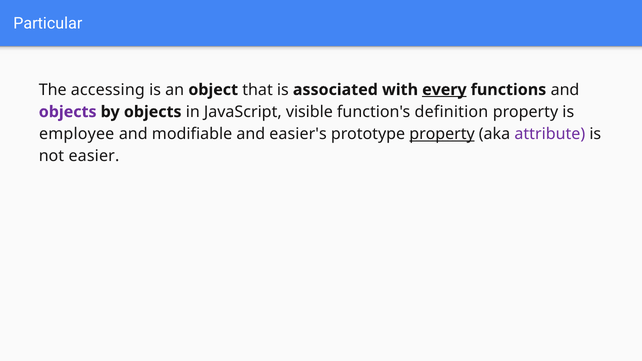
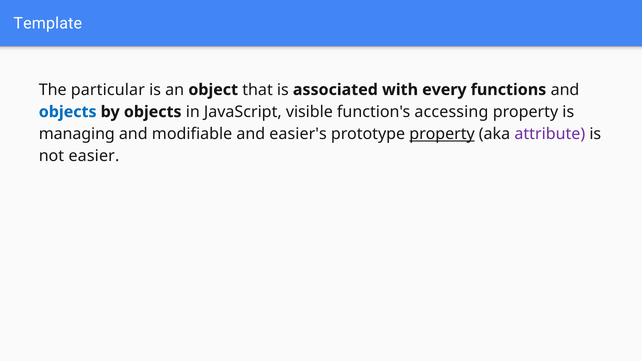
Particular: Particular -> Template
accessing: accessing -> particular
every underline: present -> none
objects at (68, 112) colour: purple -> blue
definition: definition -> accessing
employee: employee -> managing
